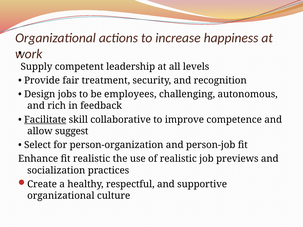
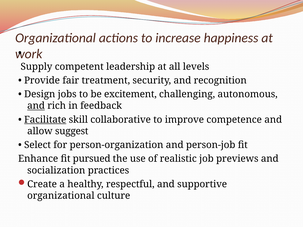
employees: employees -> excitement
and at (36, 106) underline: none -> present
fit realistic: realistic -> pursued
